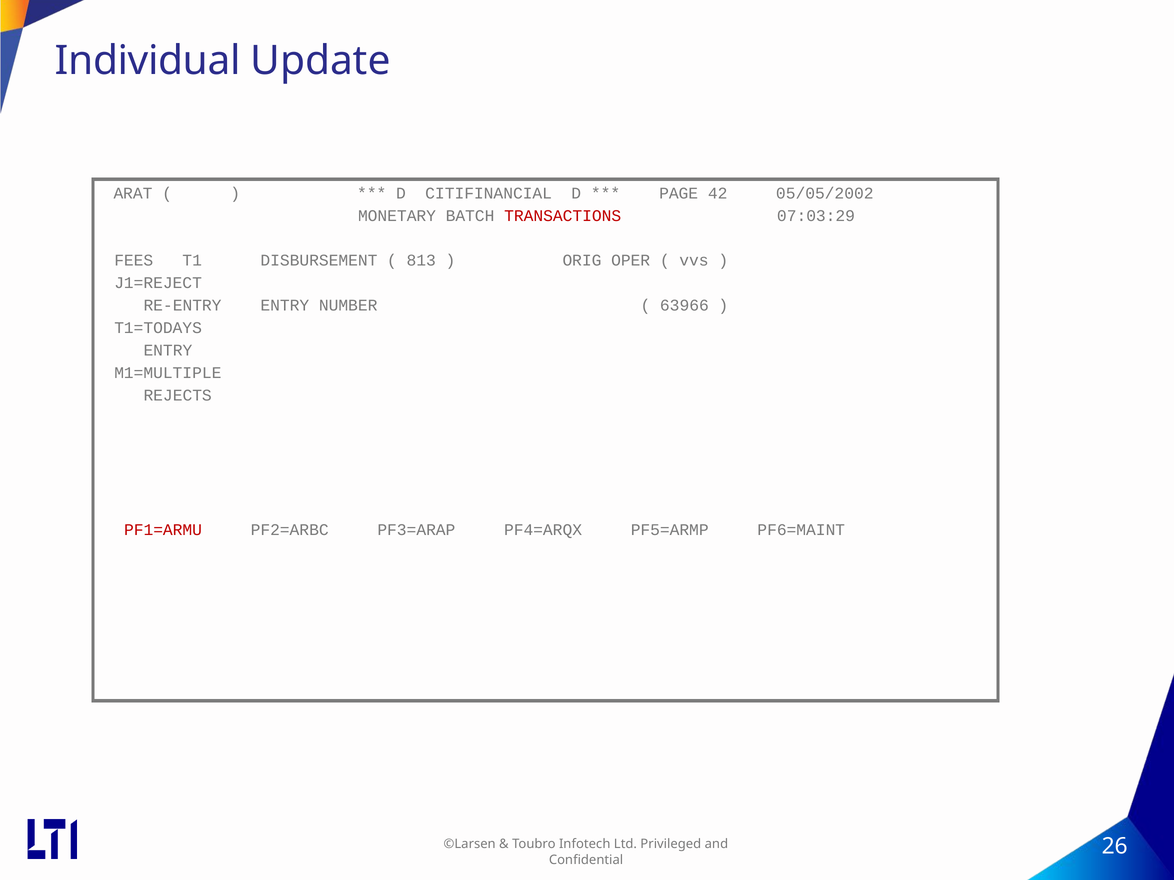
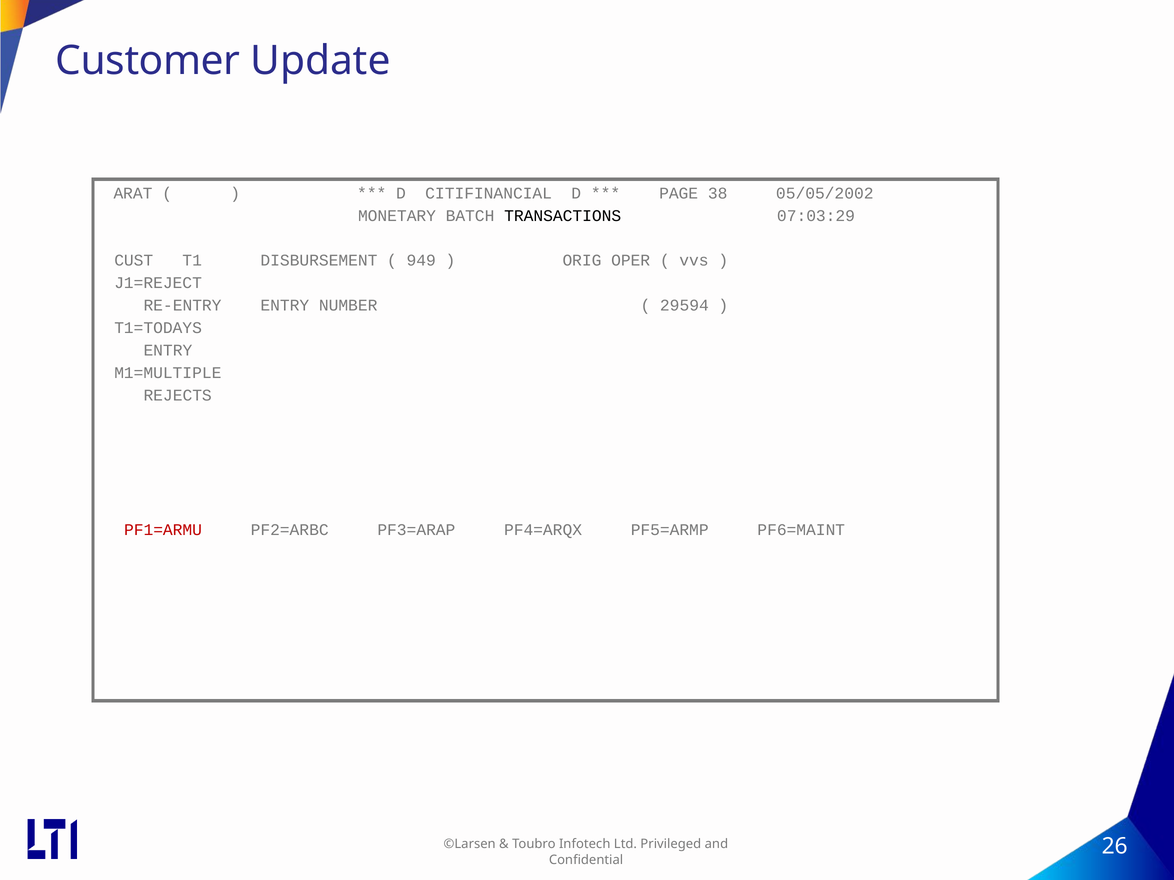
Individual: Individual -> Customer
42: 42 -> 38
TRANSACTIONS colour: red -> black
FEES: FEES -> CUST
813: 813 -> 949
63966: 63966 -> 29594
